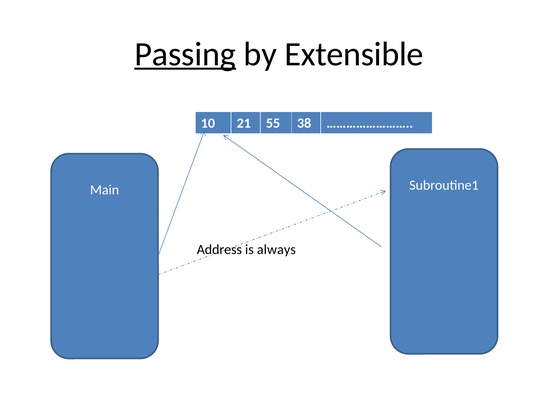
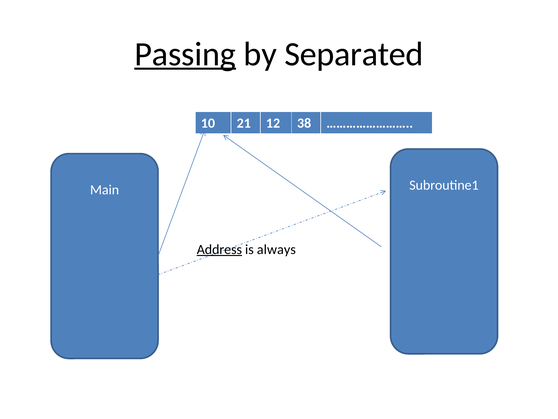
Extensible: Extensible -> Separated
55: 55 -> 12
Address underline: none -> present
